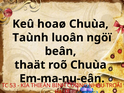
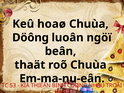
Taùnh: Taùnh -> Döông
